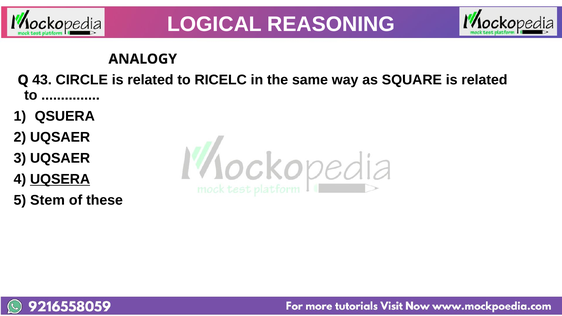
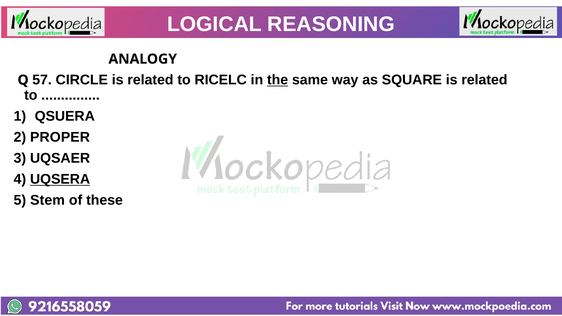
43: 43 -> 57
the underline: none -> present
2 UQSAER: UQSAER -> PROPER
